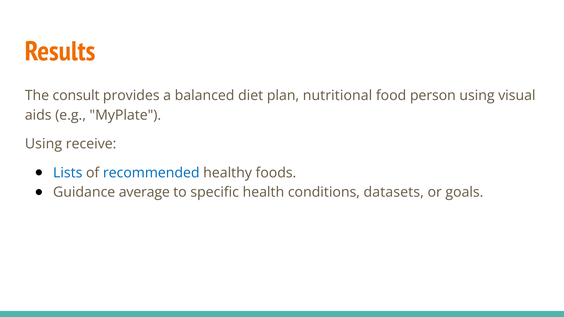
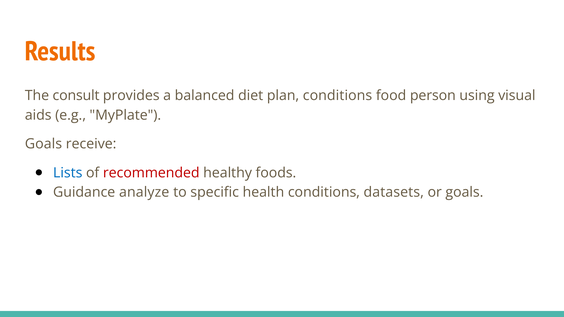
plan nutritional: nutritional -> conditions
Using at (43, 144): Using -> Goals
recommended colour: blue -> red
average: average -> analyze
